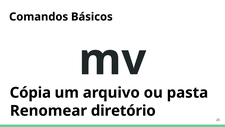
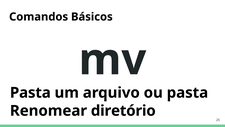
Cópia at (30, 92): Cópia -> Pasta
